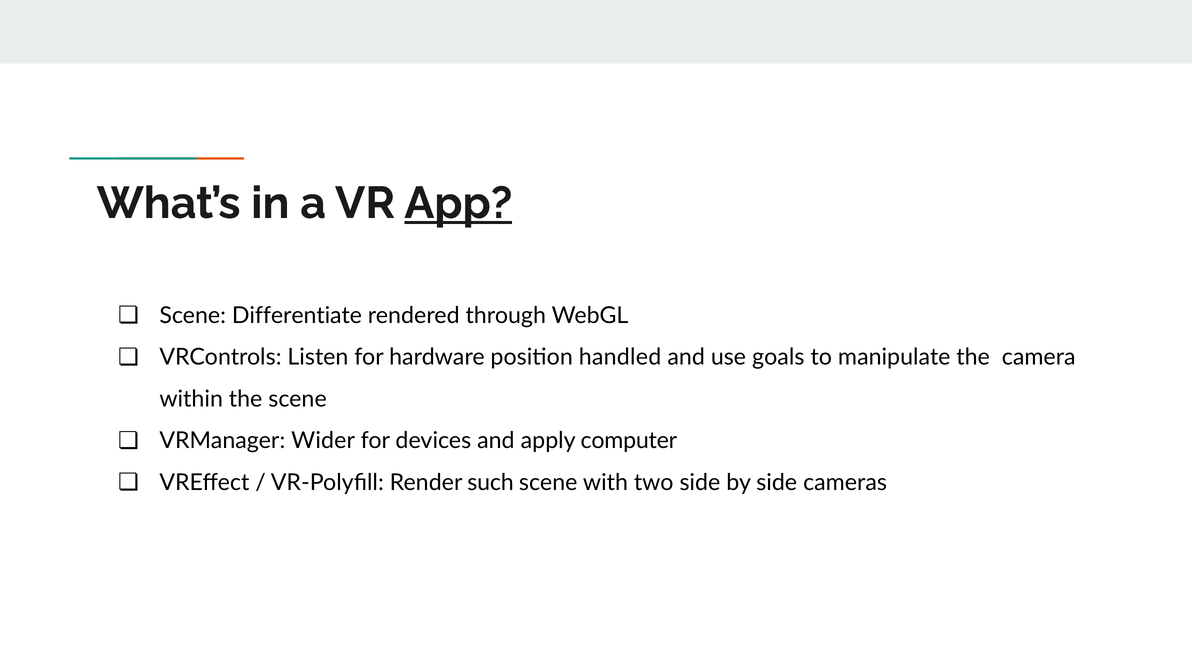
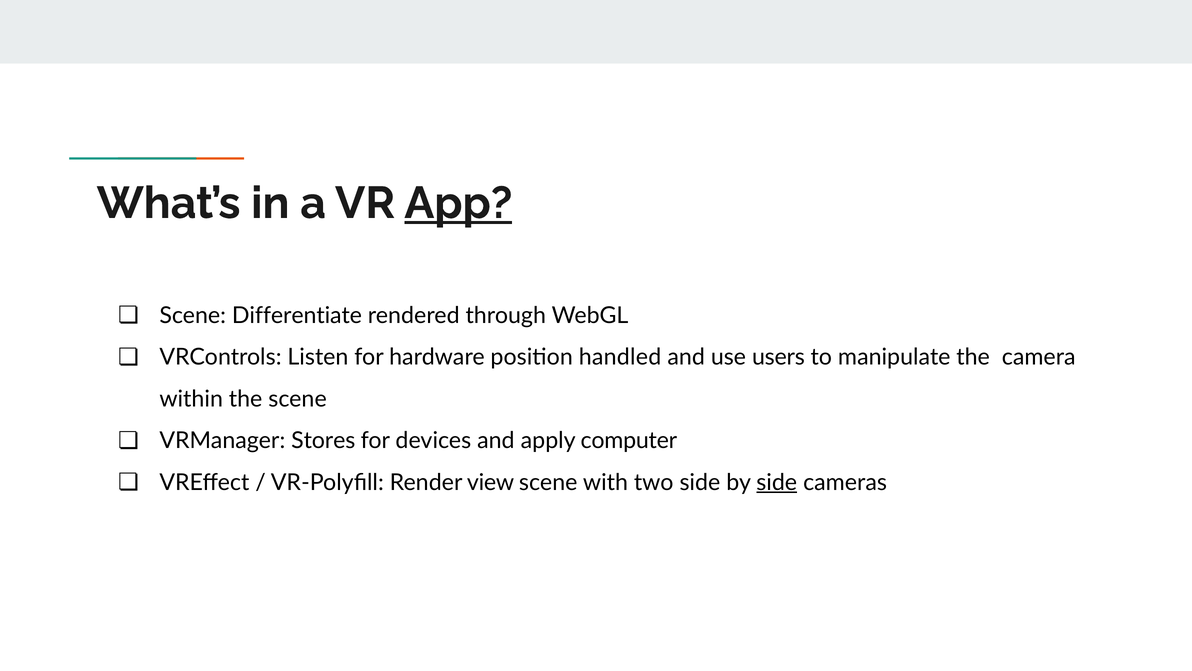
goals: goals -> users
Wider: Wider -> Stores
such: such -> view
side at (777, 482) underline: none -> present
